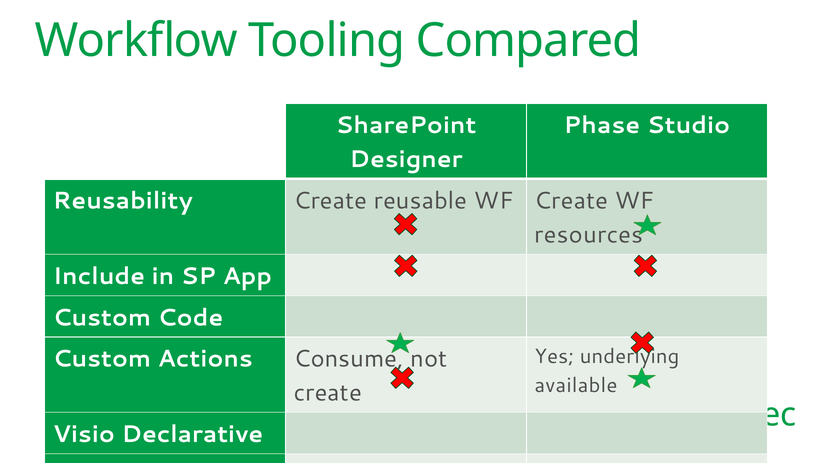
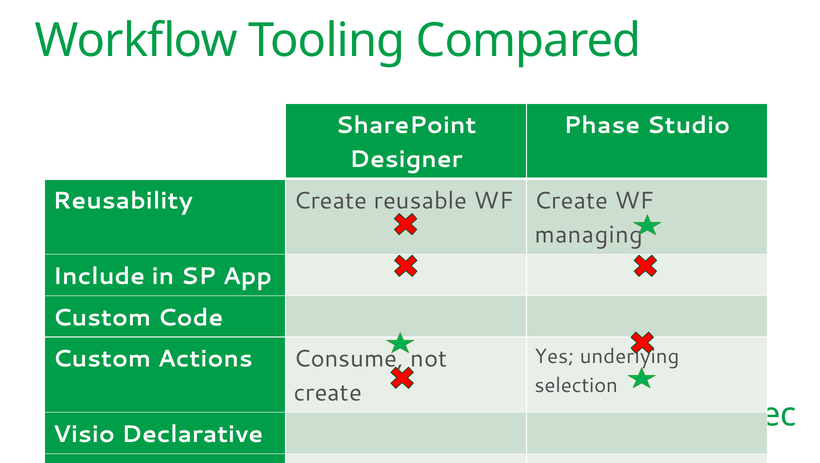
resources: resources -> managing
available: available -> selection
